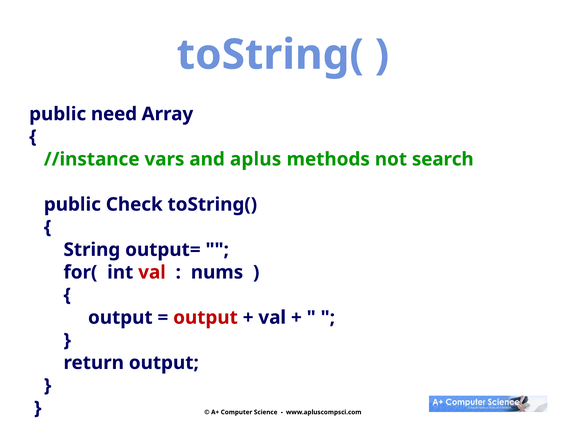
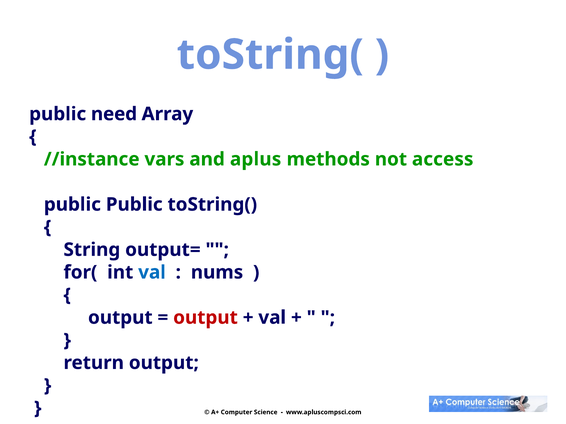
search: search -> access
public Check: Check -> Public
val at (152, 273) colour: red -> blue
